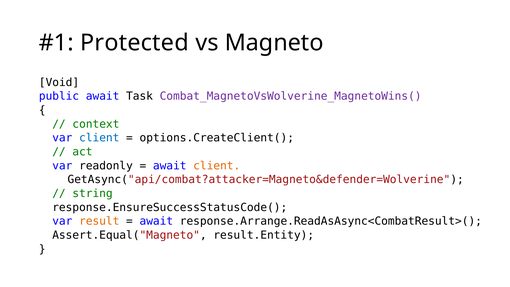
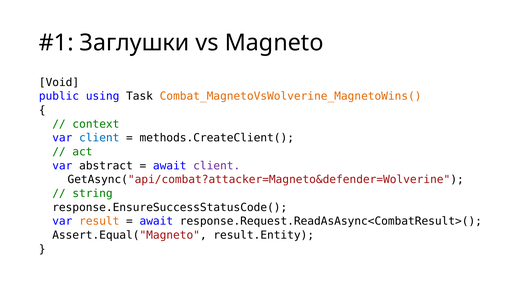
Protected: Protected -> Заглушки
public await: await -> using
Combat_MagnetoVsWolverine_MagnetoWins( colour: purple -> orange
options.CreateClient(: options.CreateClient( -> methods.CreateClient(
readonly: readonly -> abstract
client at (217, 166) colour: orange -> purple
response.Arrange.ReadAsAsync<CombatResult>(: response.Arrange.ReadAsAsync<CombatResult>( -> response.Request.ReadAsAsync<CombatResult>(
